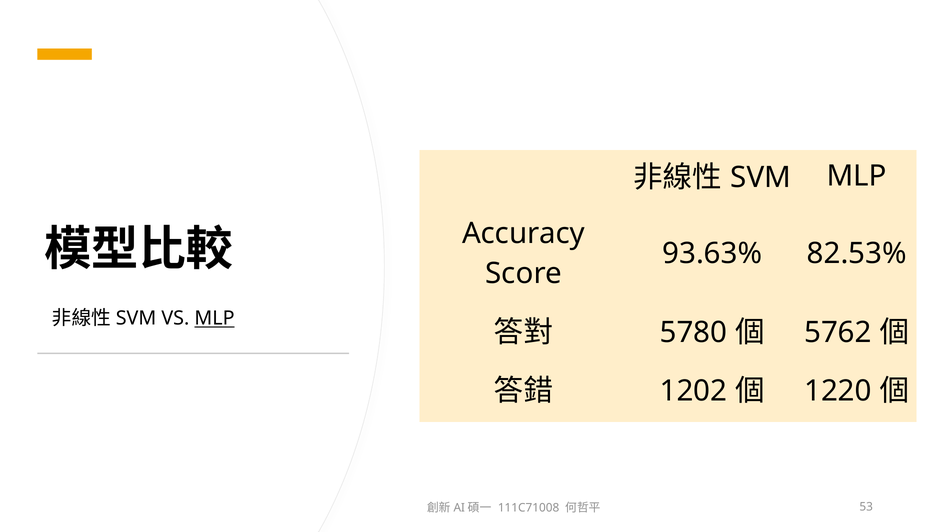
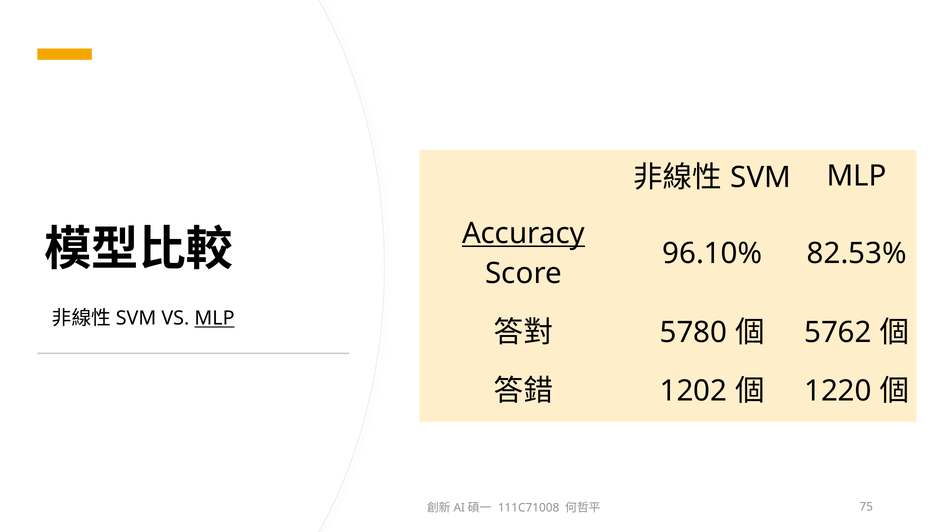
Accuracy underline: none -> present
93.63%: 93.63% -> 96.10%
53: 53 -> 75
